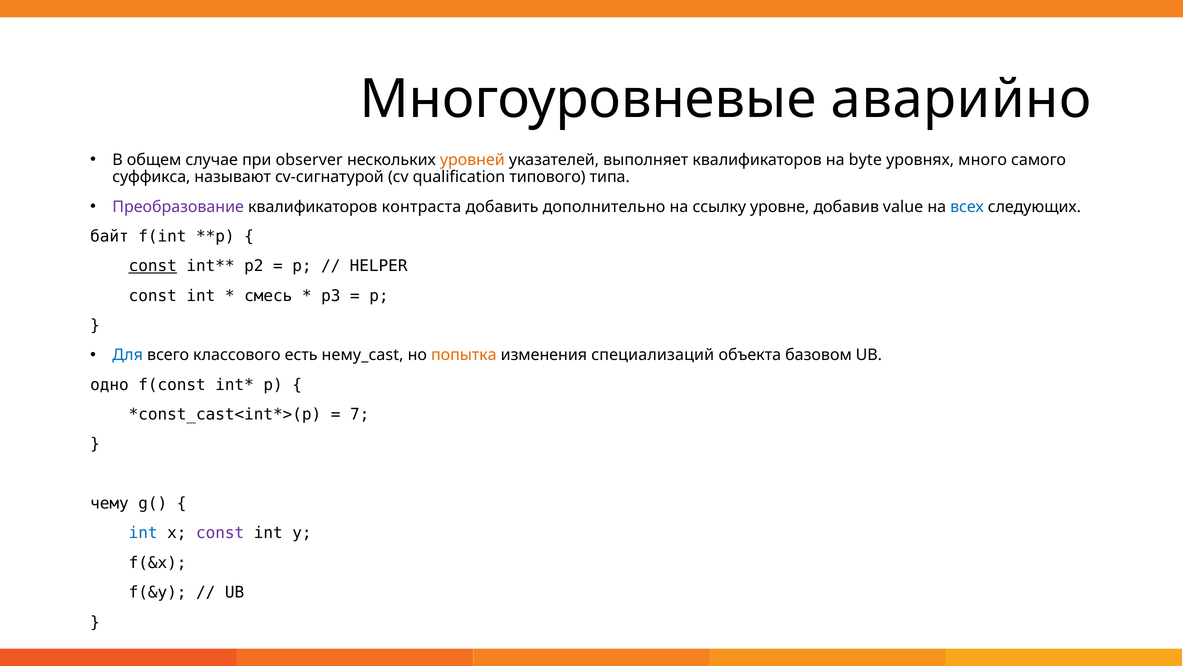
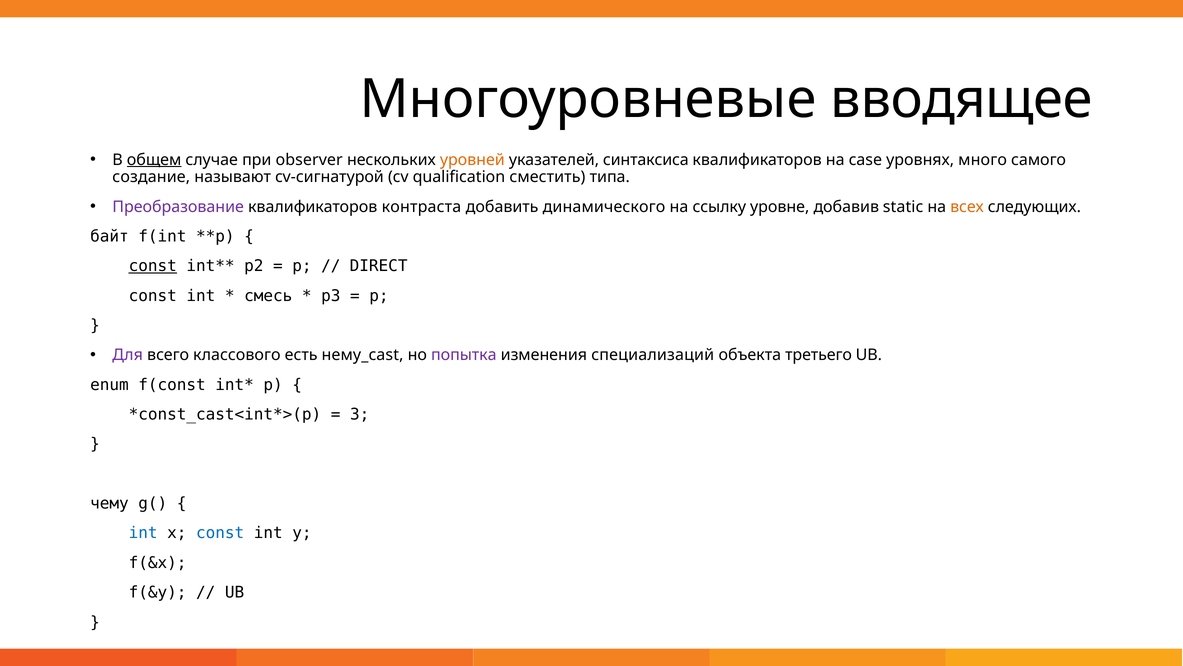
аварийно: аварийно -> вводящее
общем underline: none -> present
выполняет: выполняет -> синтаксиса
byte: byte -> case
суффикса: суффикса -> создание
типового: типового -> сместить
дополнительно: дополнительно -> динамического
value: value -> static
всех colour: blue -> orange
HELPER: HELPER -> DIRECT
Для colour: blue -> purple
попытка colour: orange -> purple
базовом: базовом -> третьего
одно: одно -> enum
7: 7 -> 3
const at (220, 533) colour: purple -> blue
